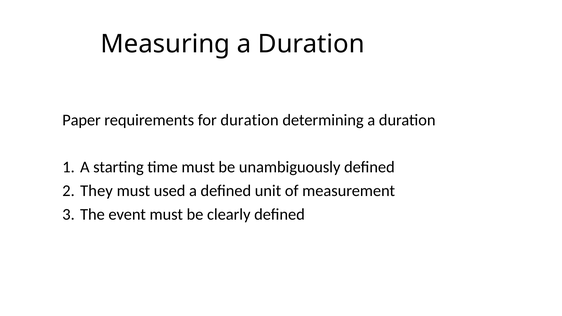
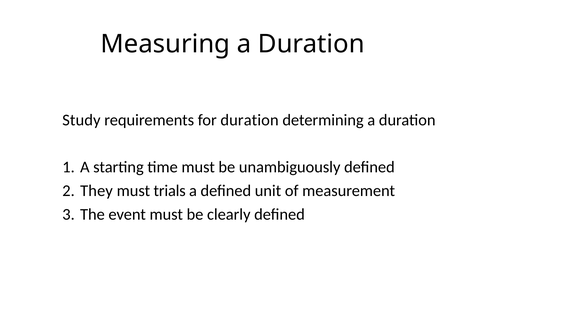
Paper: Paper -> Study
used: used -> trials
